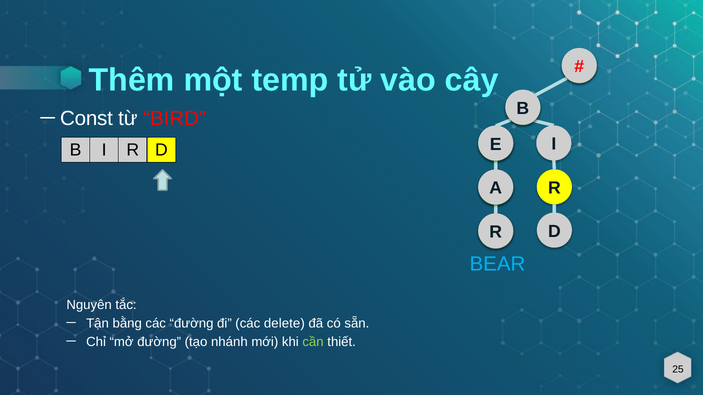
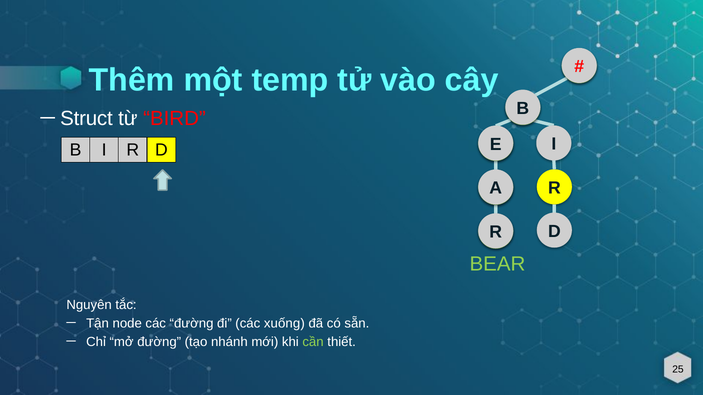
Const: Const -> Struct
BEAR colour: light blue -> light green
bằng: bằng -> node
delete: delete -> xuống
